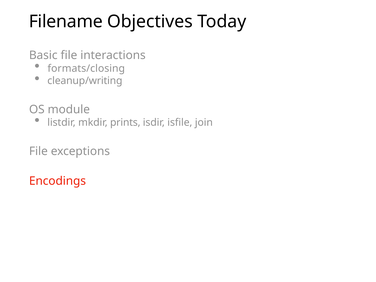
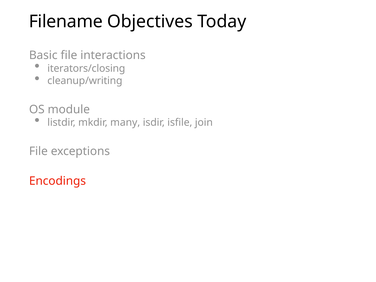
formats/closing: formats/closing -> iterators/closing
prints: prints -> many
